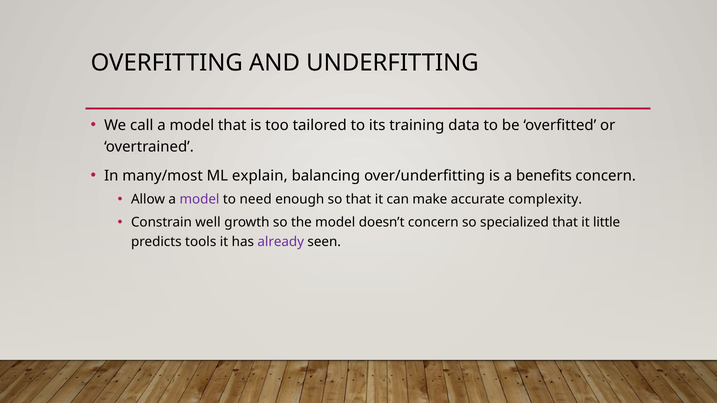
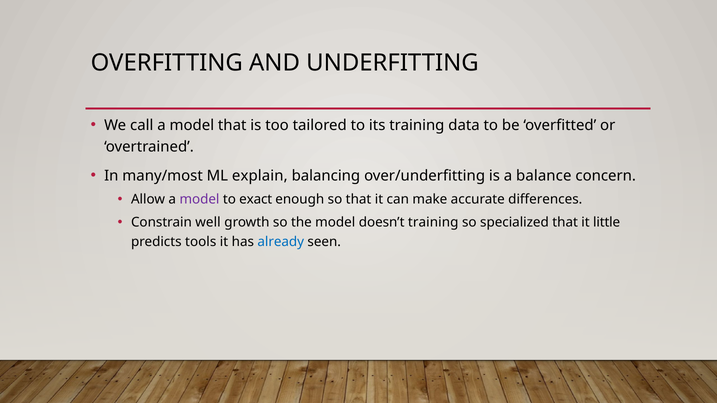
benefits: benefits -> balance
need: need -> exact
complexity: complexity -> differences
doesn’t concern: concern -> training
already colour: purple -> blue
